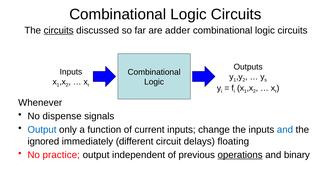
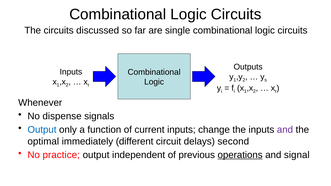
circuits at (59, 30) underline: present -> none
adder: adder -> single
and at (285, 130) colour: blue -> purple
ignored: ignored -> optimal
floating: floating -> second
binary: binary -> signal
